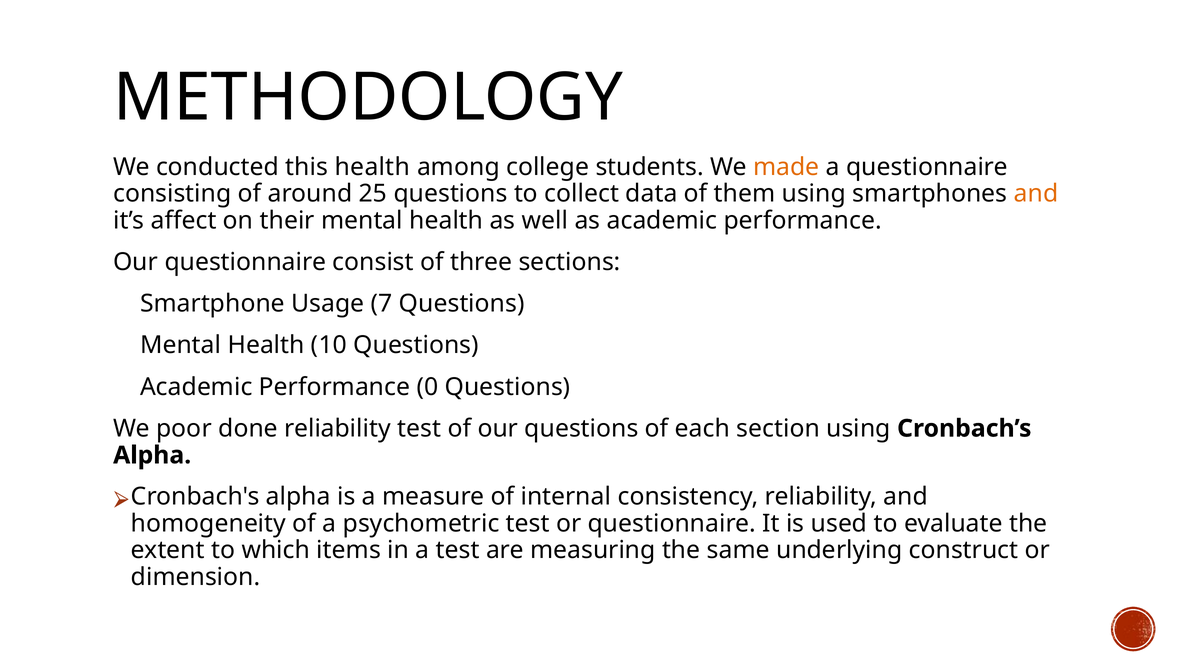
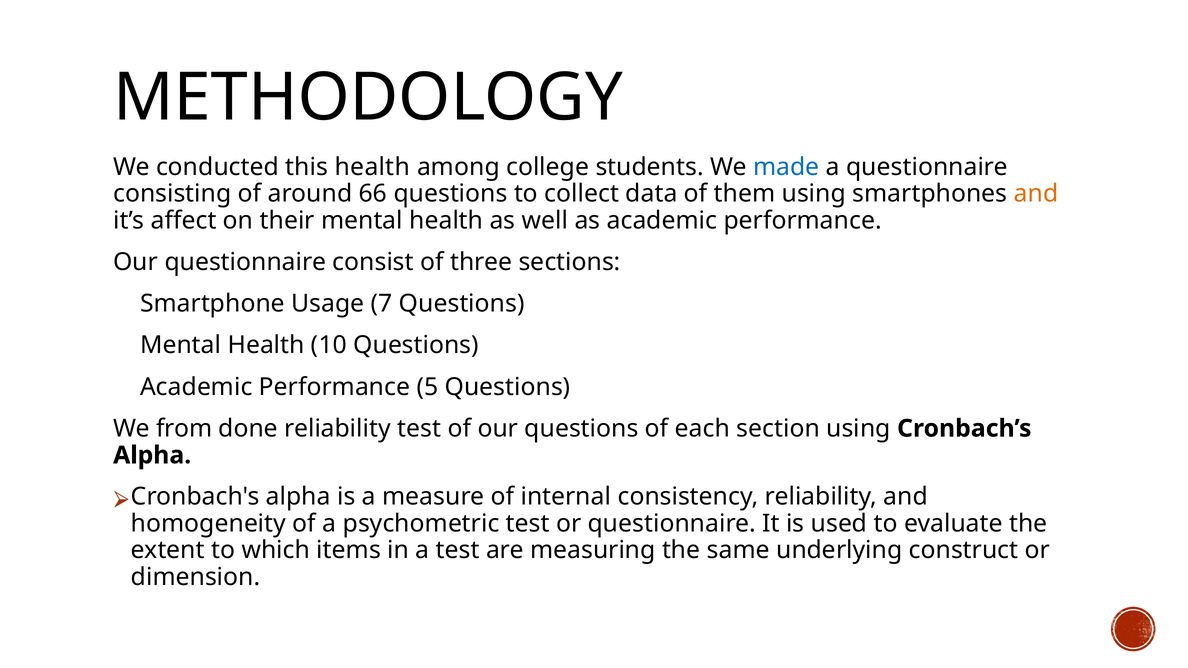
made colour: orange -> blue
25: 25 -> 66
0: 0 -> 5
poor: poor -> from
